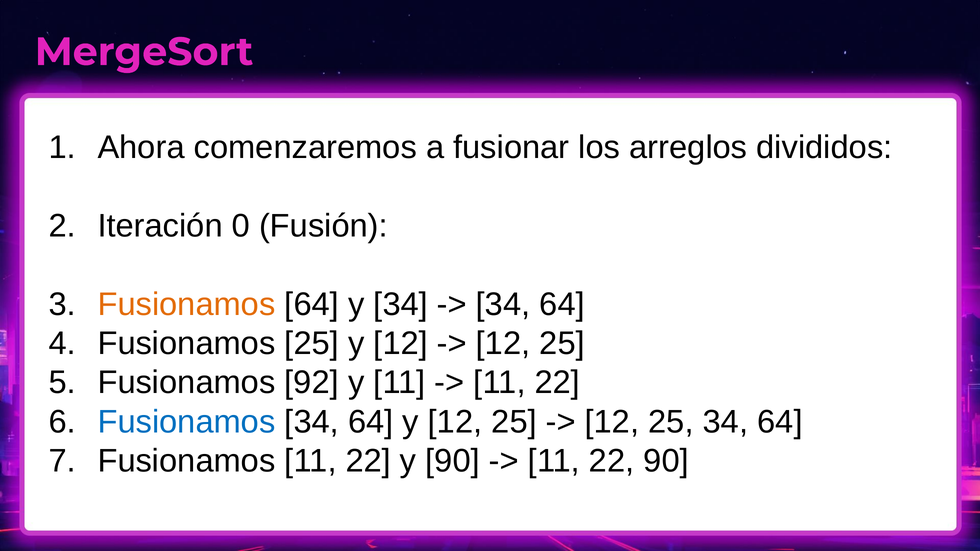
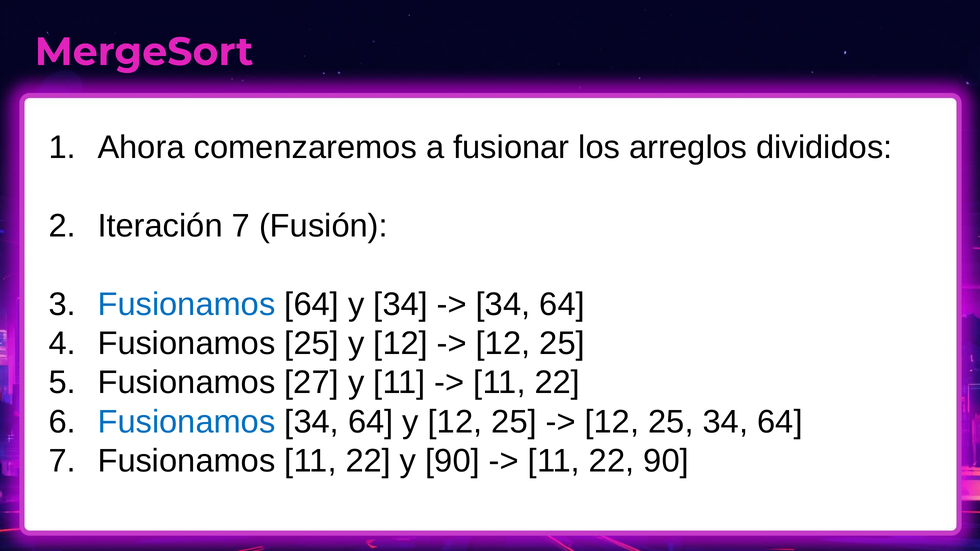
Iteración 0: 0 -> 7
Fusionamos at (187, 304) colour: orange -> blue
92: 92 -> 27
